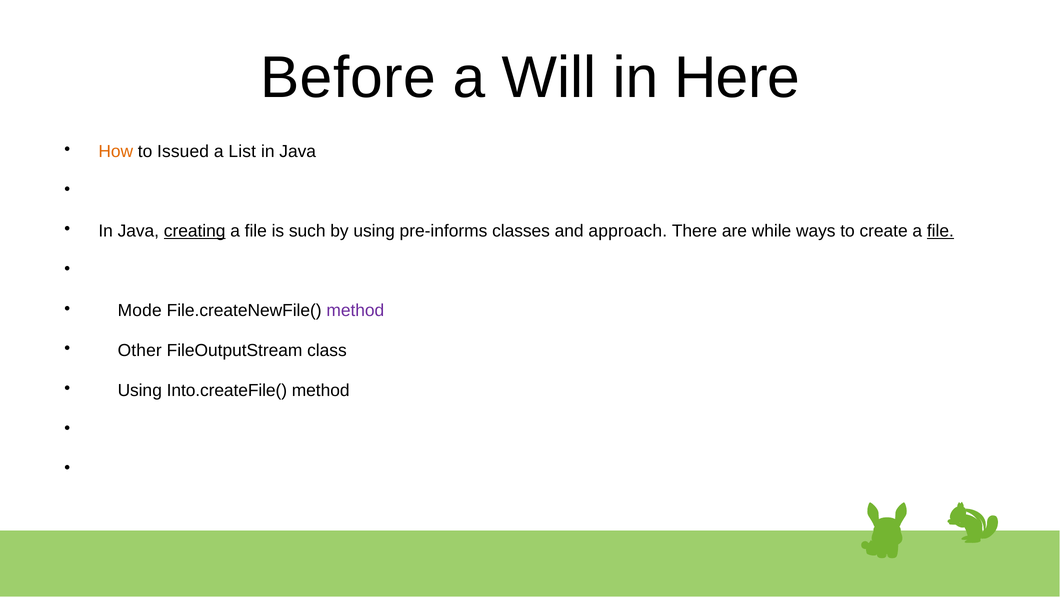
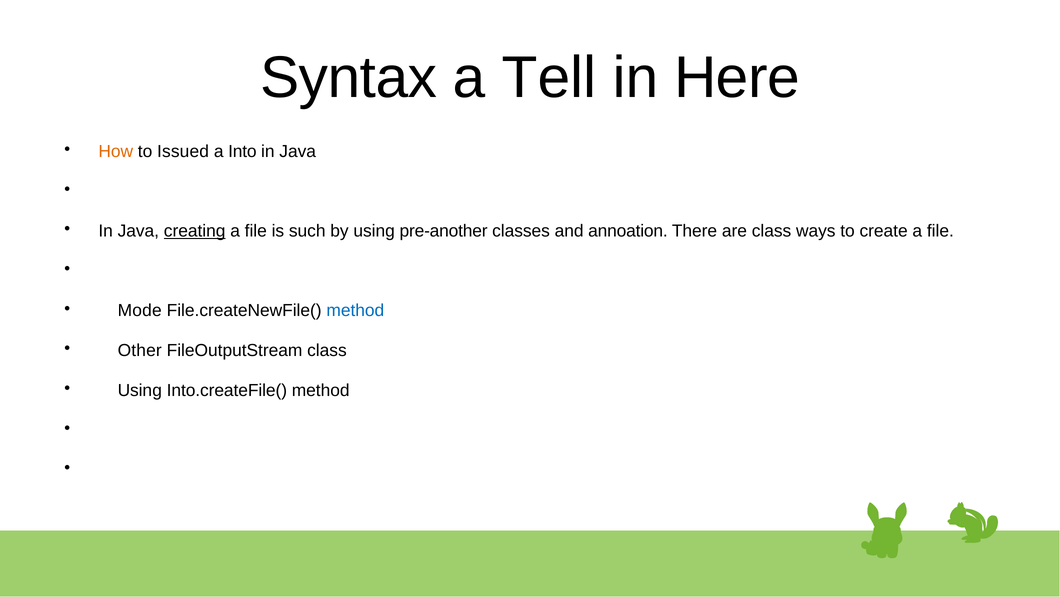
Before: Before -> Syntax
Will: Will -> Tell
List: List -> Into
pre-informs: pre-informs -> pre-another
approach: approach -> annoation
are while: while -> class
file at (940, 231) underline: present -> none
method at (355, 310) colour: purple -> blue
